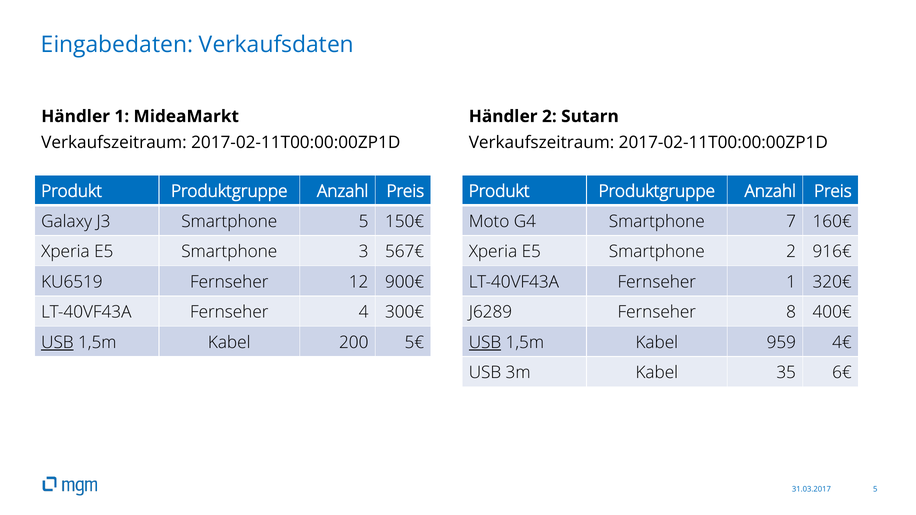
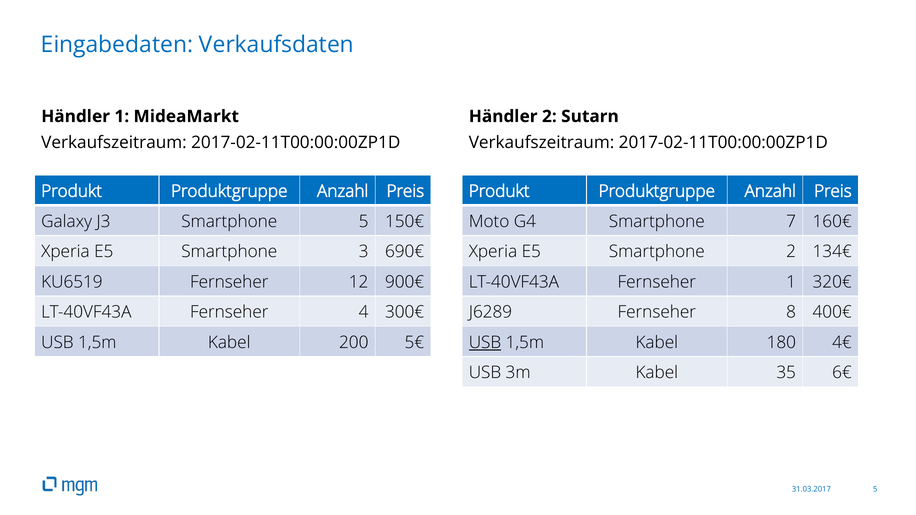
567€: 567€ -> 690€
916€: 916€ -> 134€
USB at (57, 343) underline: present -> none
959: 959 -> 180
